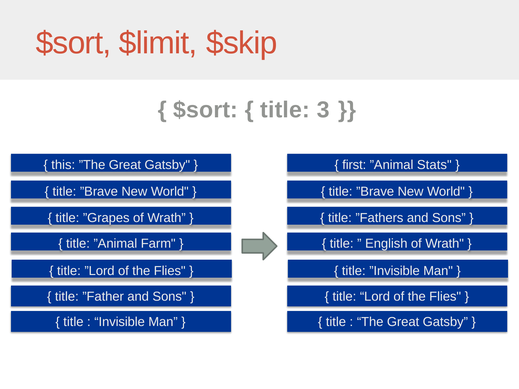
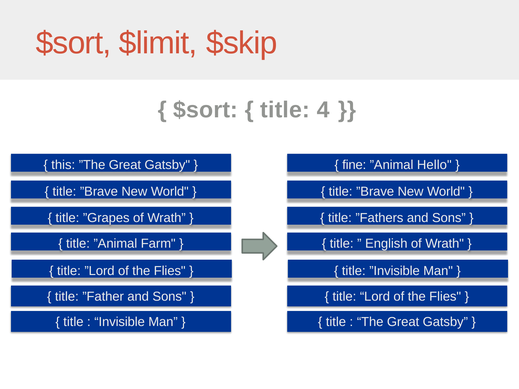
3: 3 -> 4
first: first -> fine
Stats: Stats -> Hello
